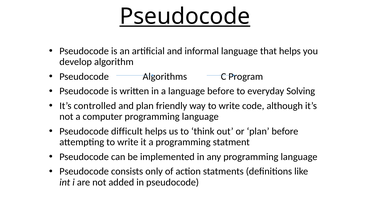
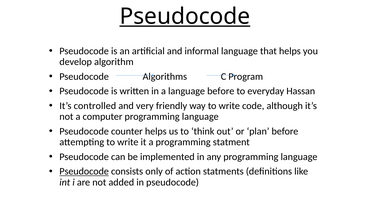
Solving: Solving -> Hassan
and plan: plan -> very
difficult: difficult -> counter
Pseudocode at (84, 172) underline: none -> present
